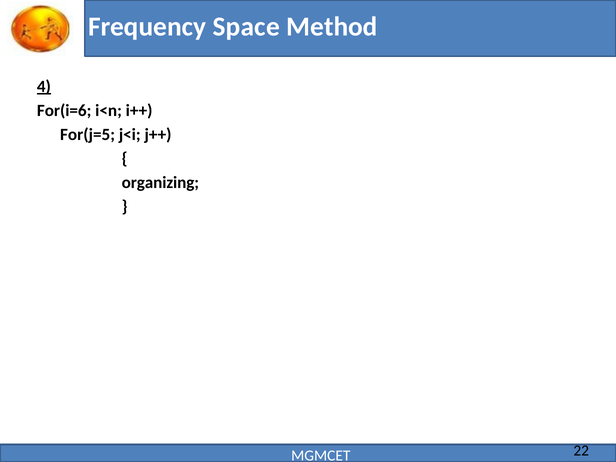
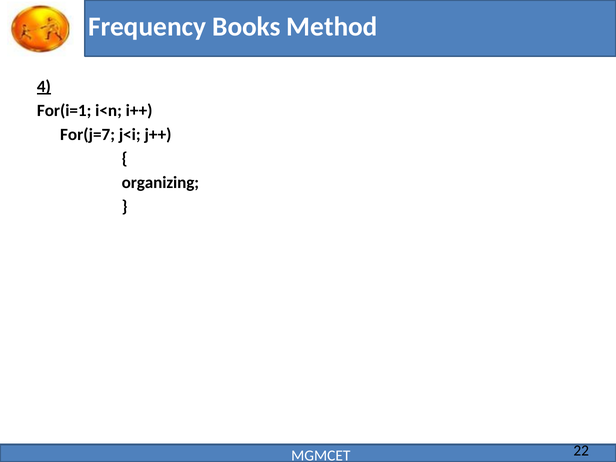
Space: Space -> Books
For(i=6: For(i=6 -> For(i=1
For(j=5: For(j=5 -> For(j=7
